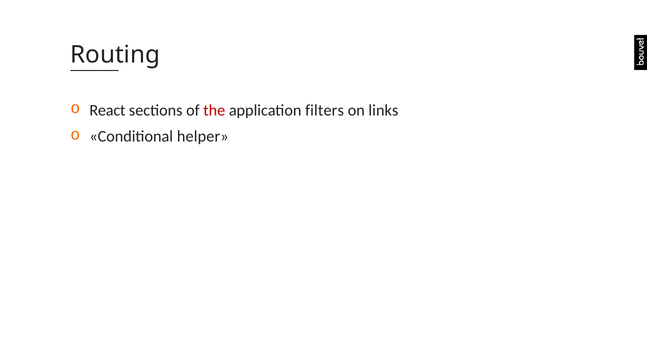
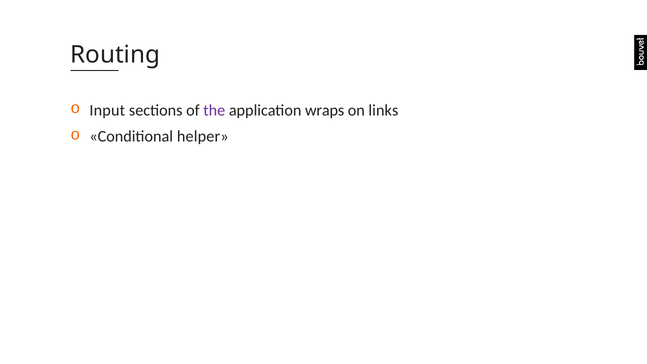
React: React -> Input
the colour: red -> purple
filters: filters -> wraps
